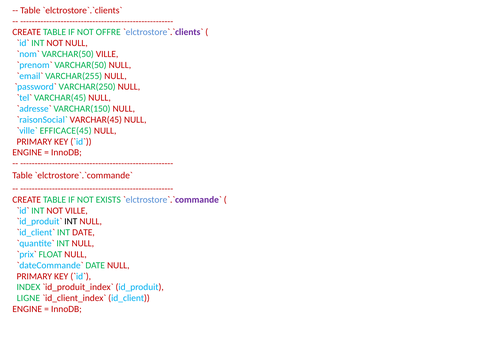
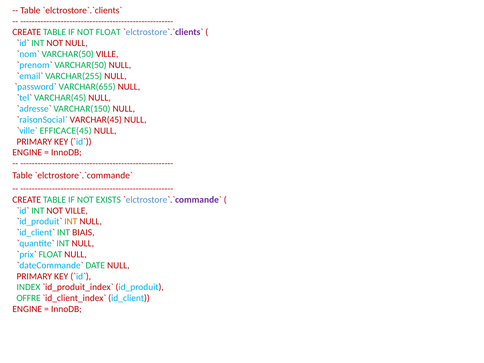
NOT OFFRE: OFFRE -> FLOAT
VARCHAR(250: VARCHAR(250 -> VARCHAR(655
INT at (71, 222) colour: black -> orange
INT DATE: DATE -> BIAIS
LIGNE: LIGNE -> OFFRE
